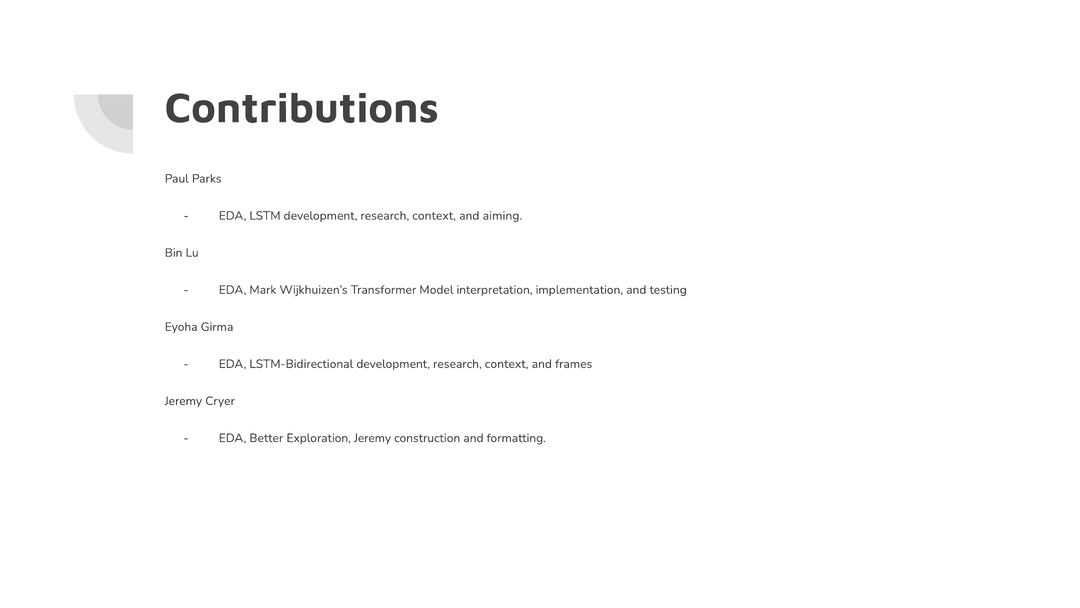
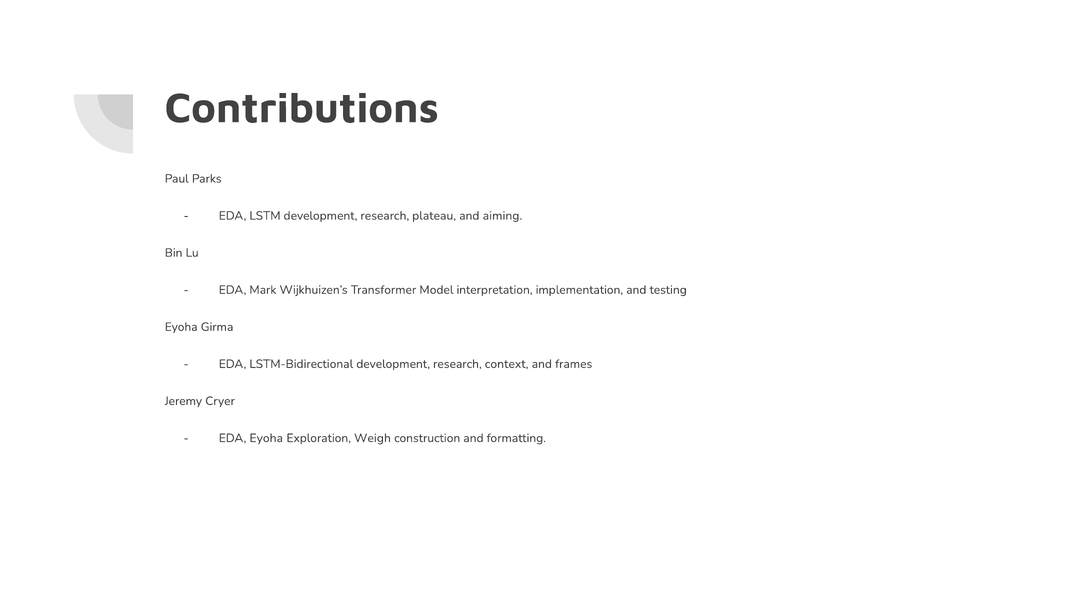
LSTM development research context: context -> plateau
EDA Better: Better -> Eyoha
Exploration Jeremy: Jeremy -> Weigh
